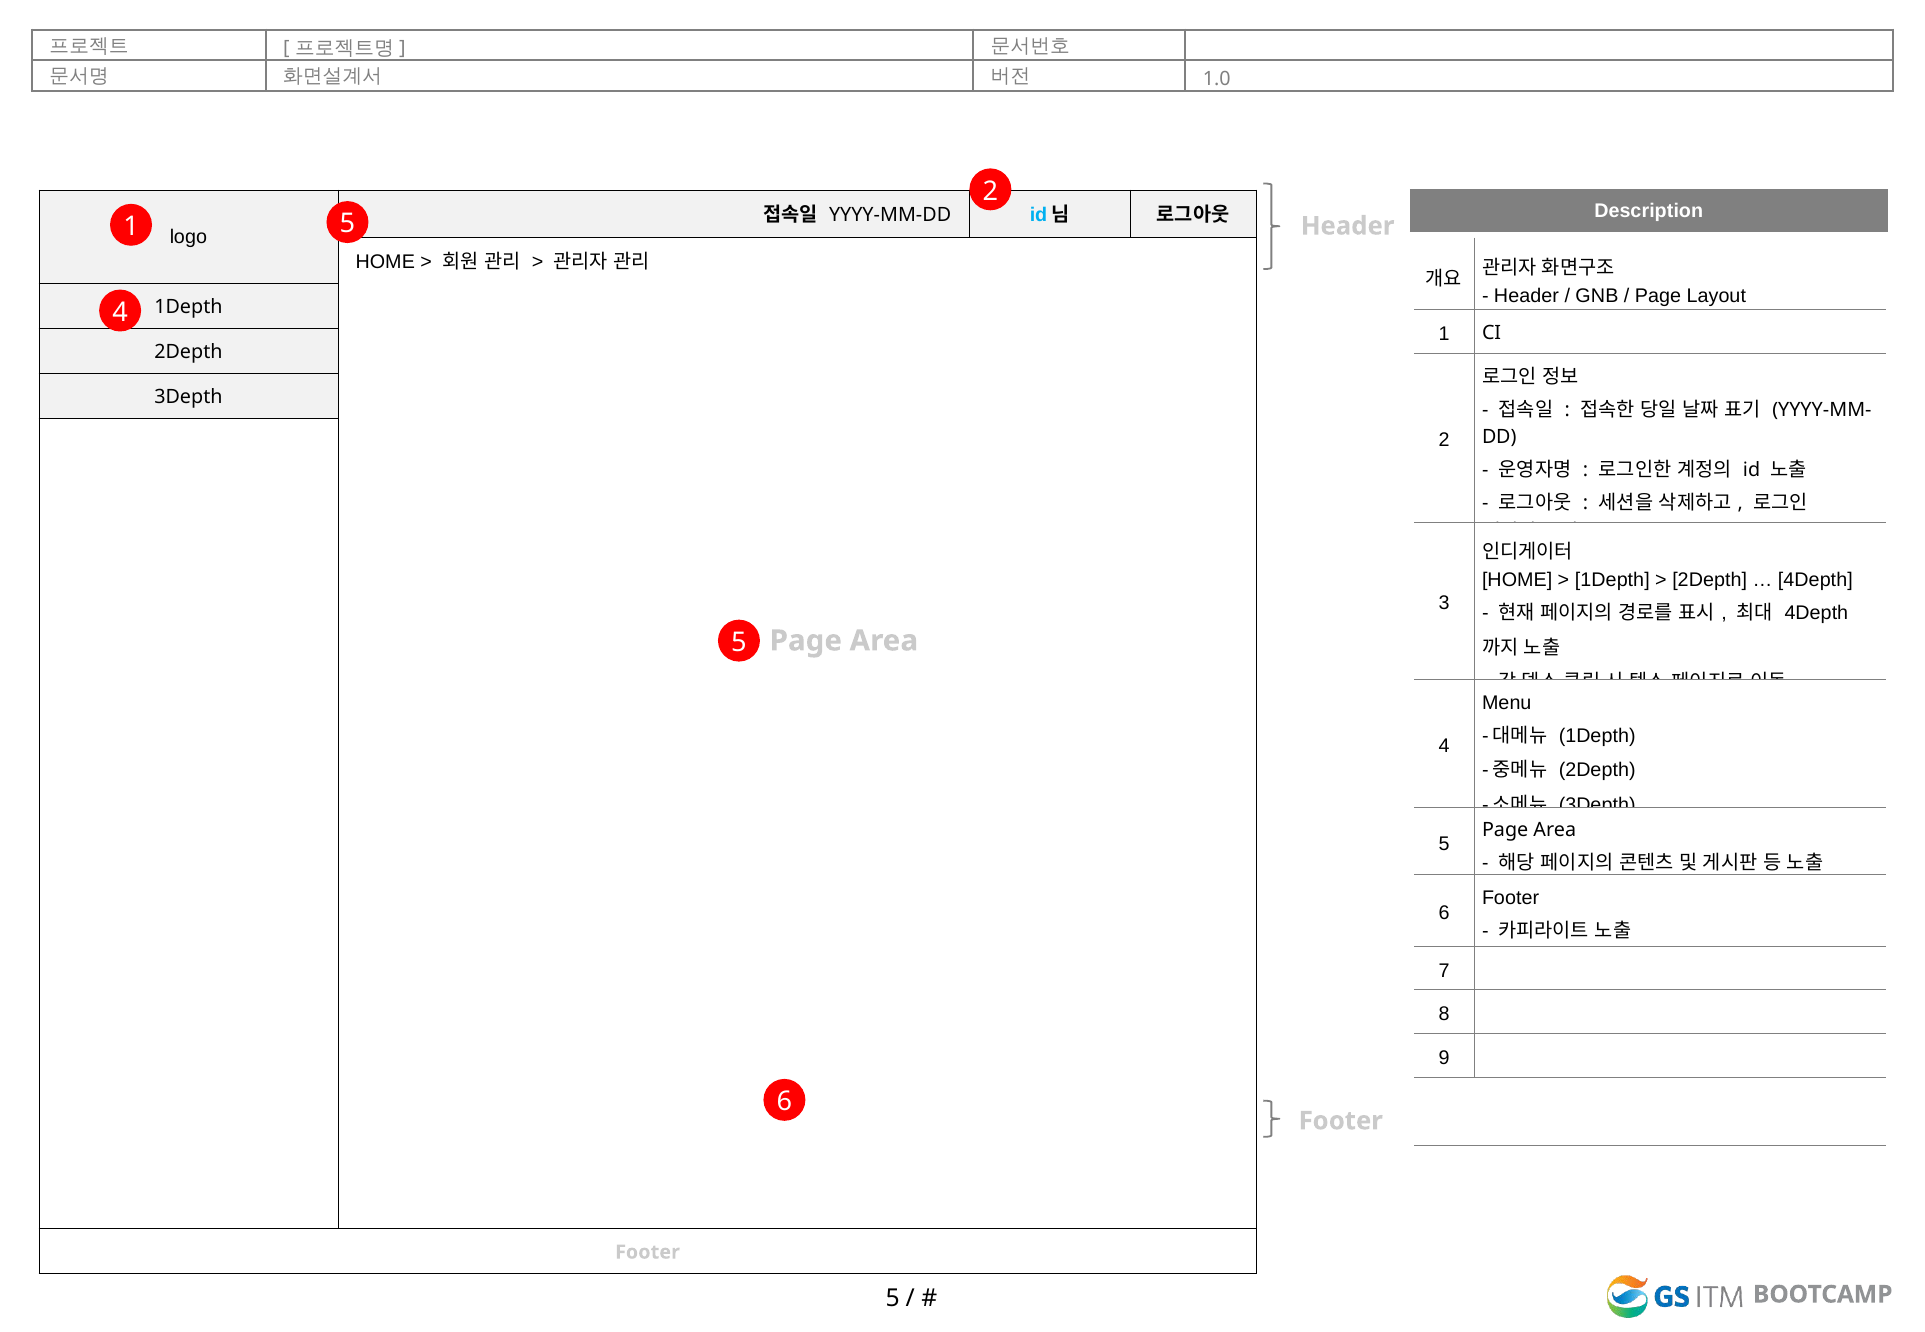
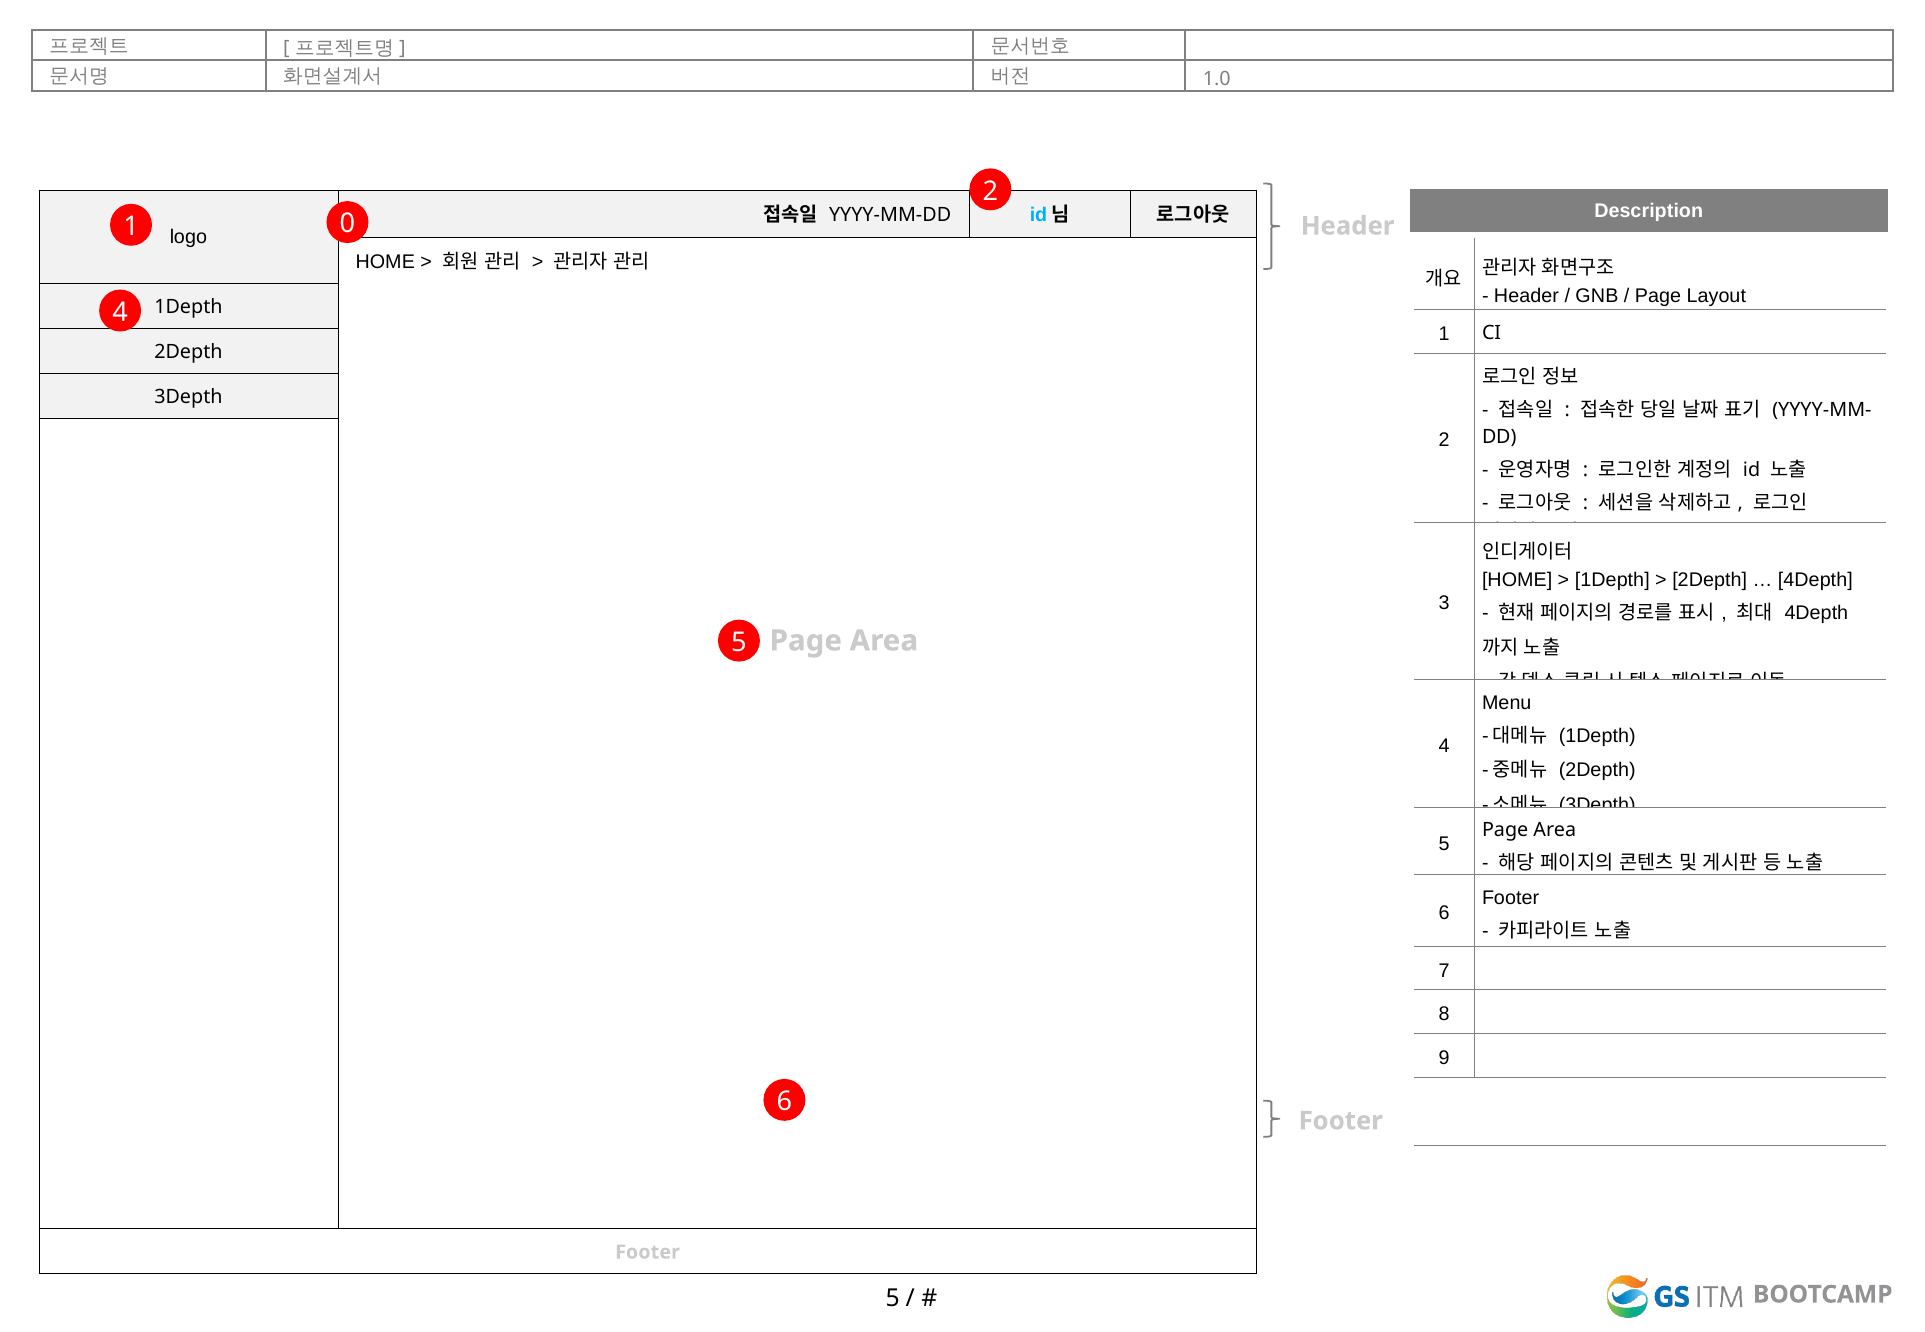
1 5: 5 -> 0
